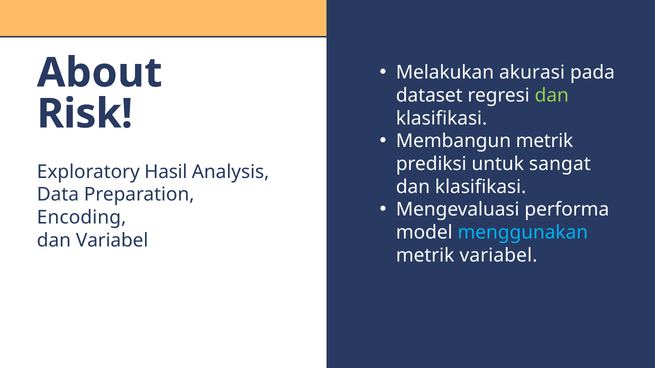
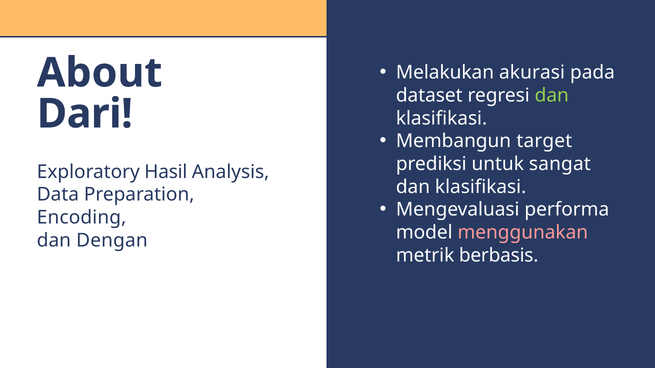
Risk: Risk -> Dari
Membangun metrik: metrik -> target
menggunakan colour: light blue -> pink
dan Variabel: Variabel -> Dengan
metrik variabel: variabel -> berbasis
